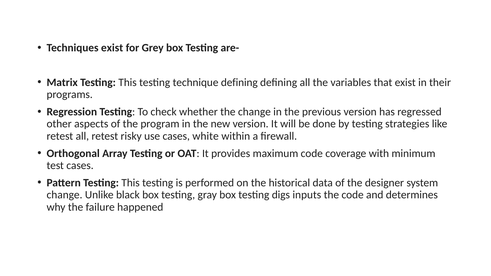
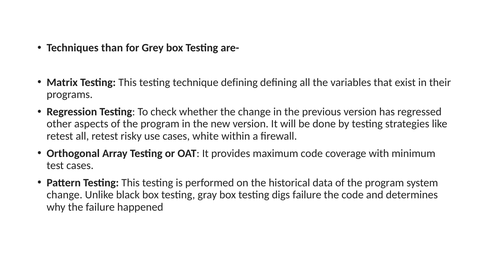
Techniques exist: exist -> than
data of the designer: designer -> program
digs inputs: inputs -> failure
